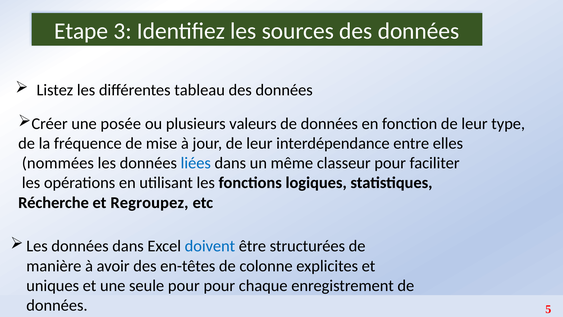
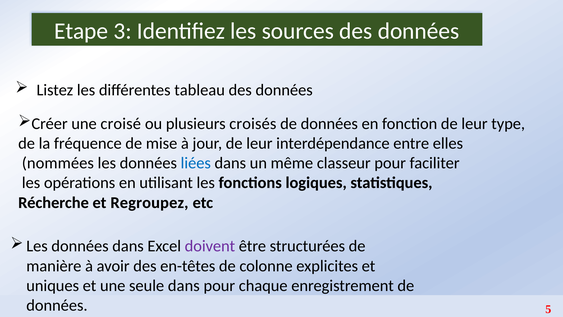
posée: posée -> croisé
valeurs: valeurs -> croisés
doivent colour: blue -> purple
seule pour: pour -> dans
